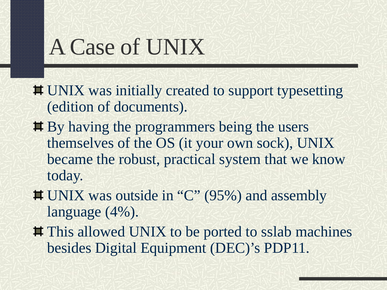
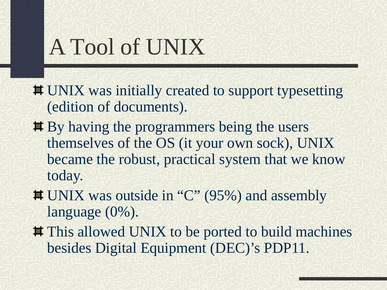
Case: Case -> Tool
4%: 4% -> 0%
sslab: sslab -> build
